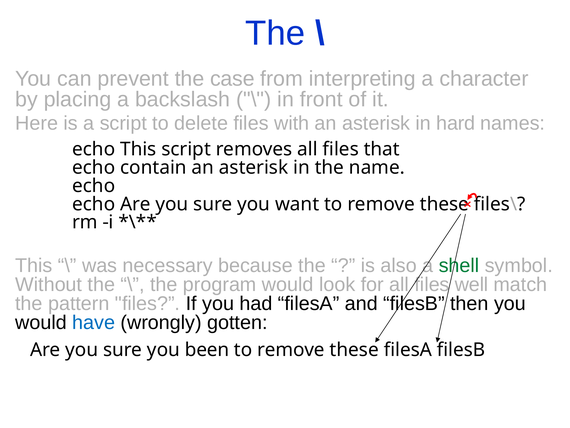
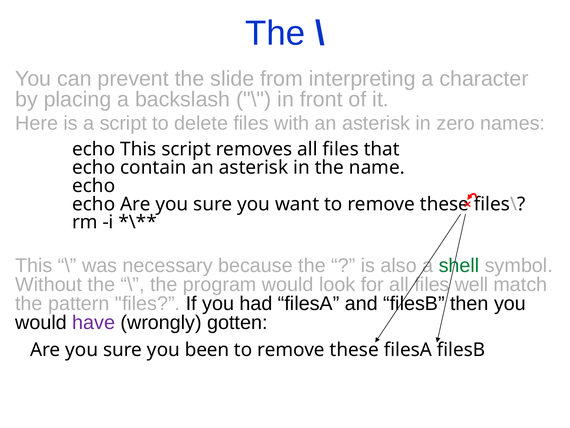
case: case -> slide
hard: hard -> zero
have colour: blue -> purple
